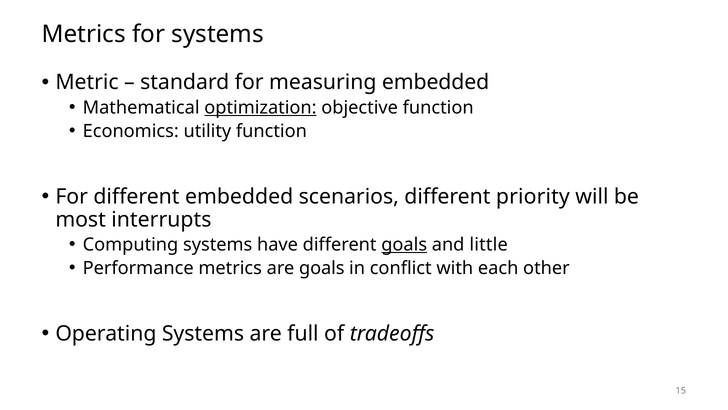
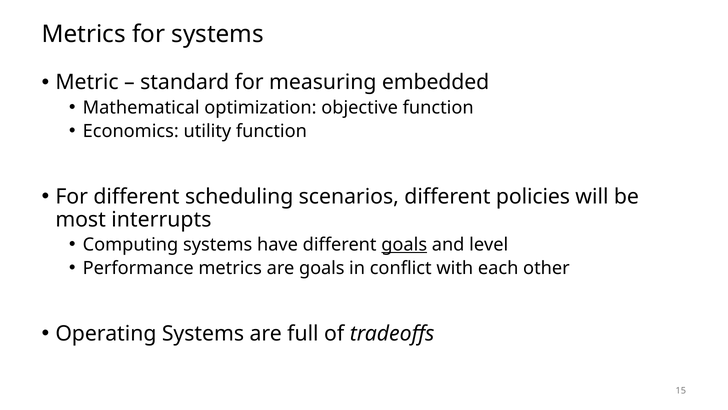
optimization underline: present -> none
different embedded: embedded -> scheduling
priority: priority -> policies
little: little -> level
